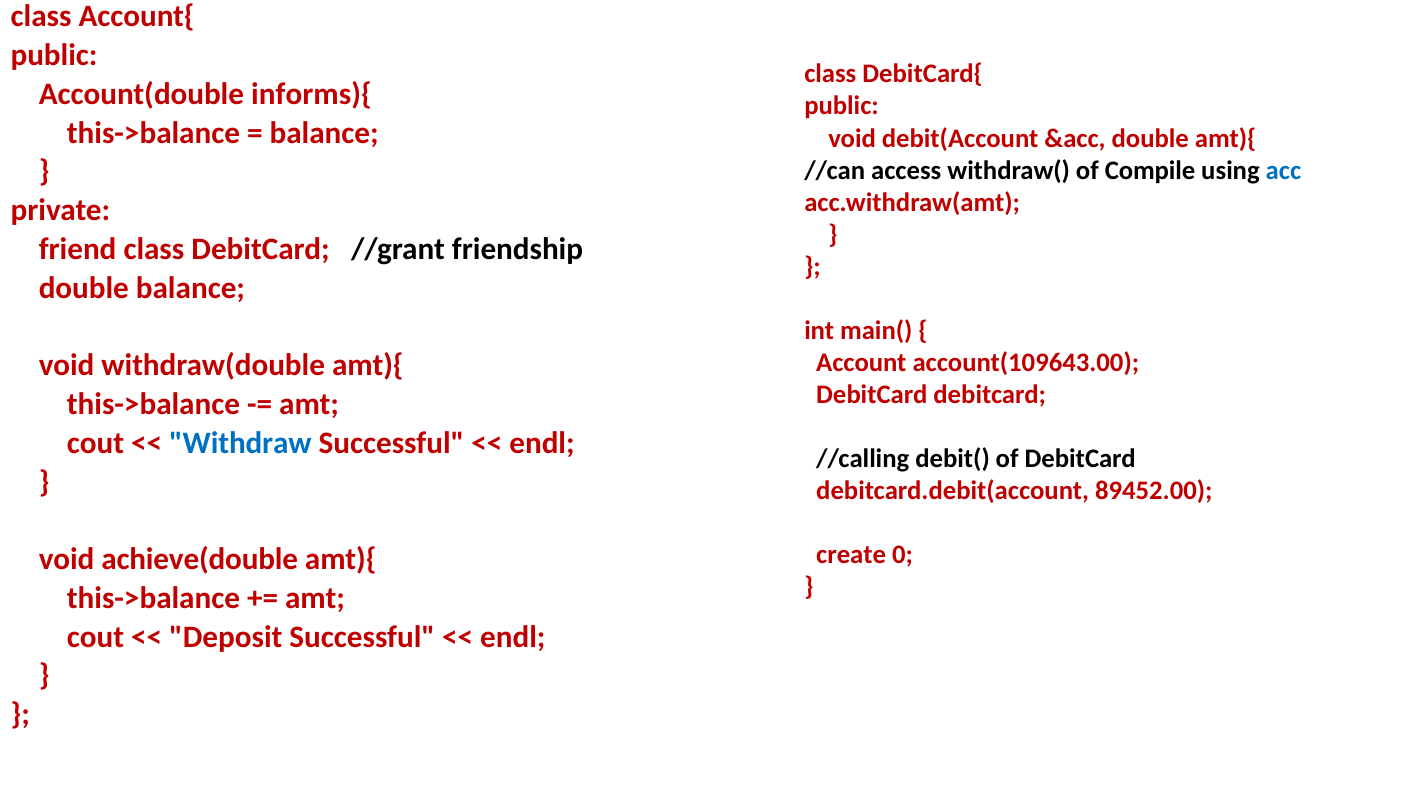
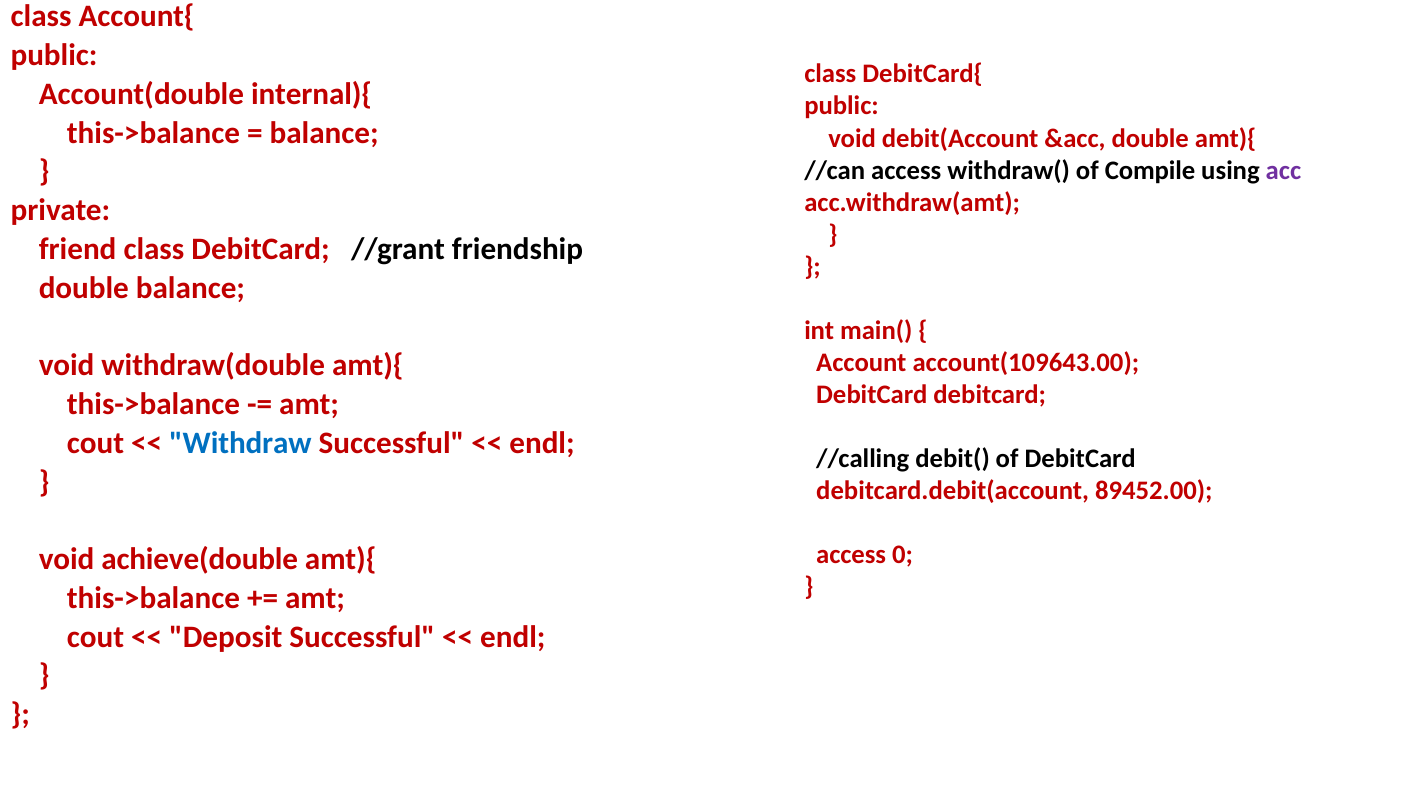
informs){: informs){ -> internal){
acc colour: blue -> purple
create at (851, 555): create -> access
